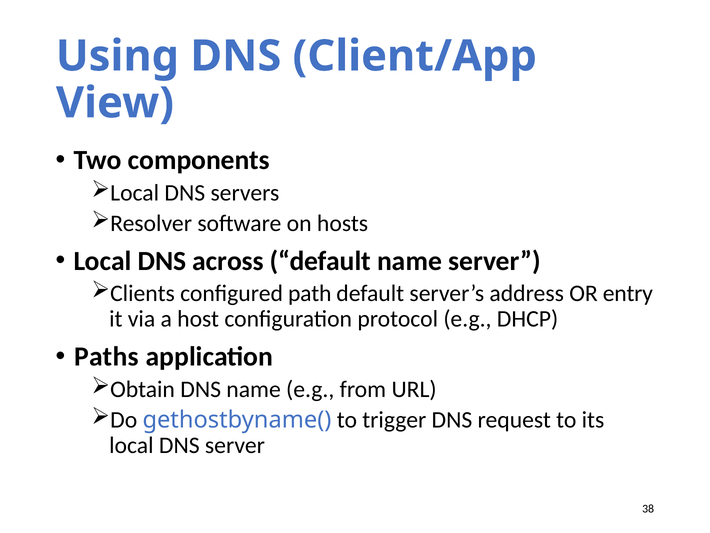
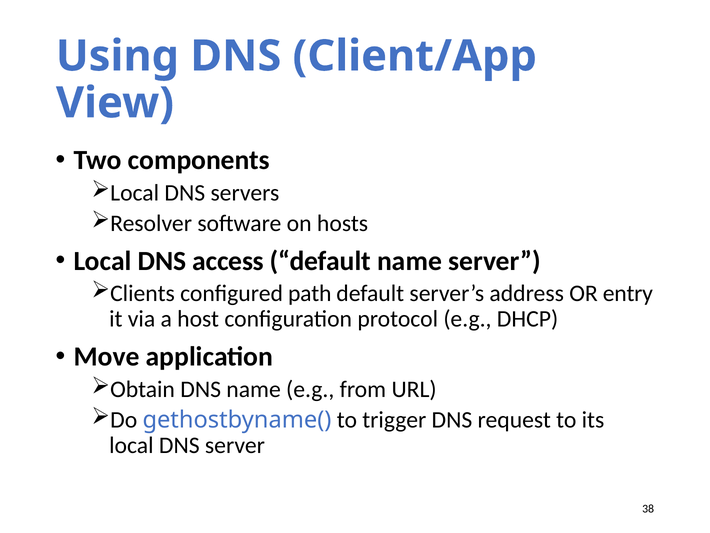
across: across -> access
Paths: Paths -> Move
